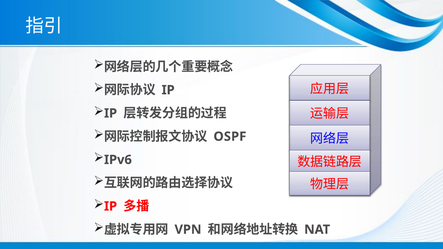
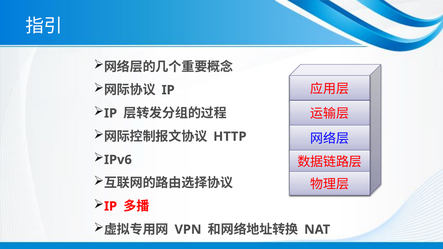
OSPF: OSPF -> HTTP
